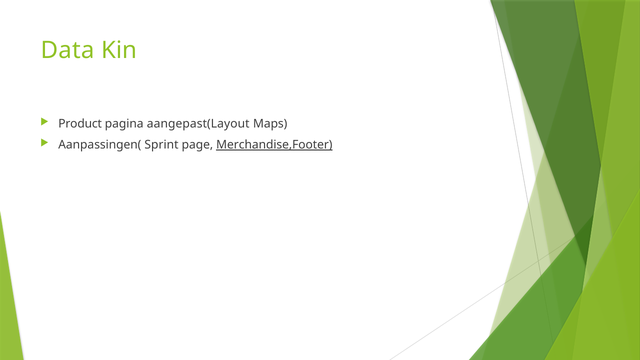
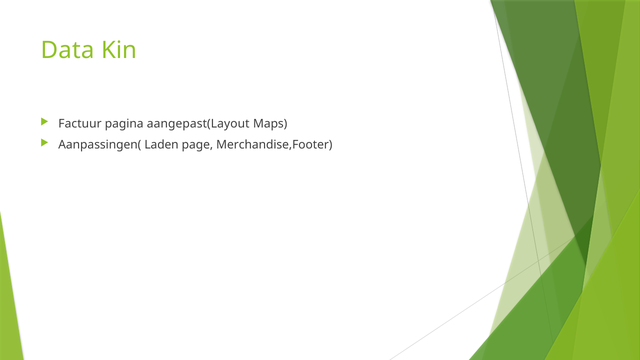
Product: Product -> Factuur
Sprint: Sprint -> Laden
Merchandise,Footer underline: present -> none
